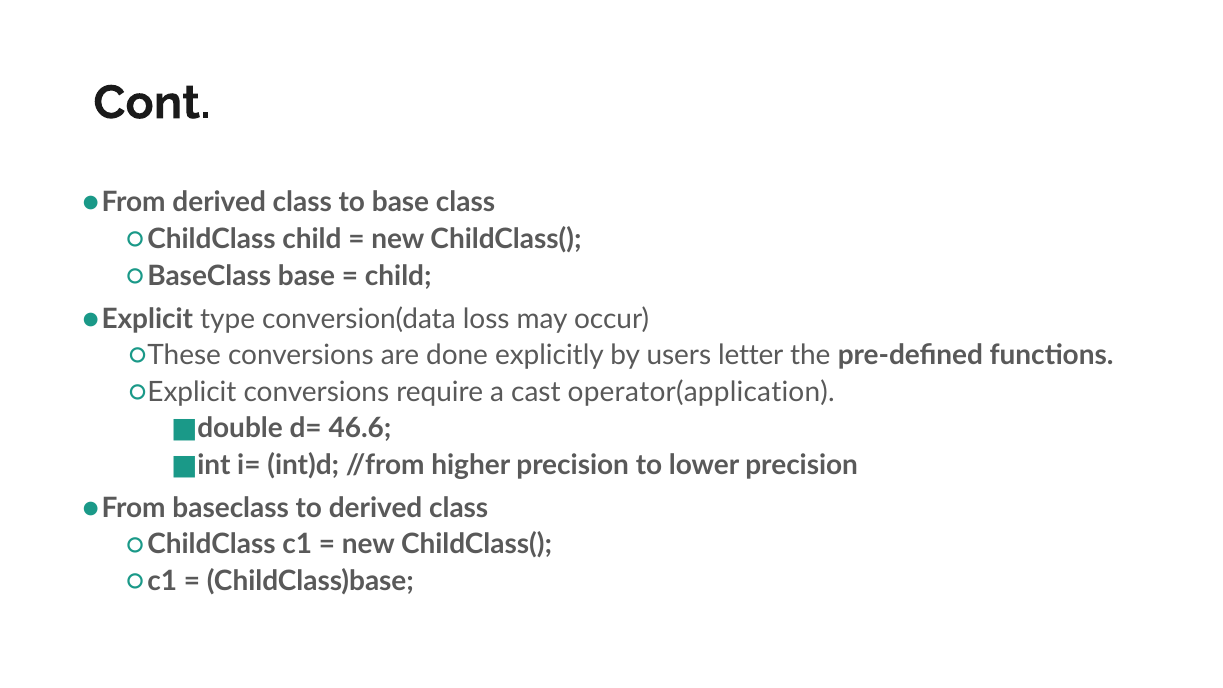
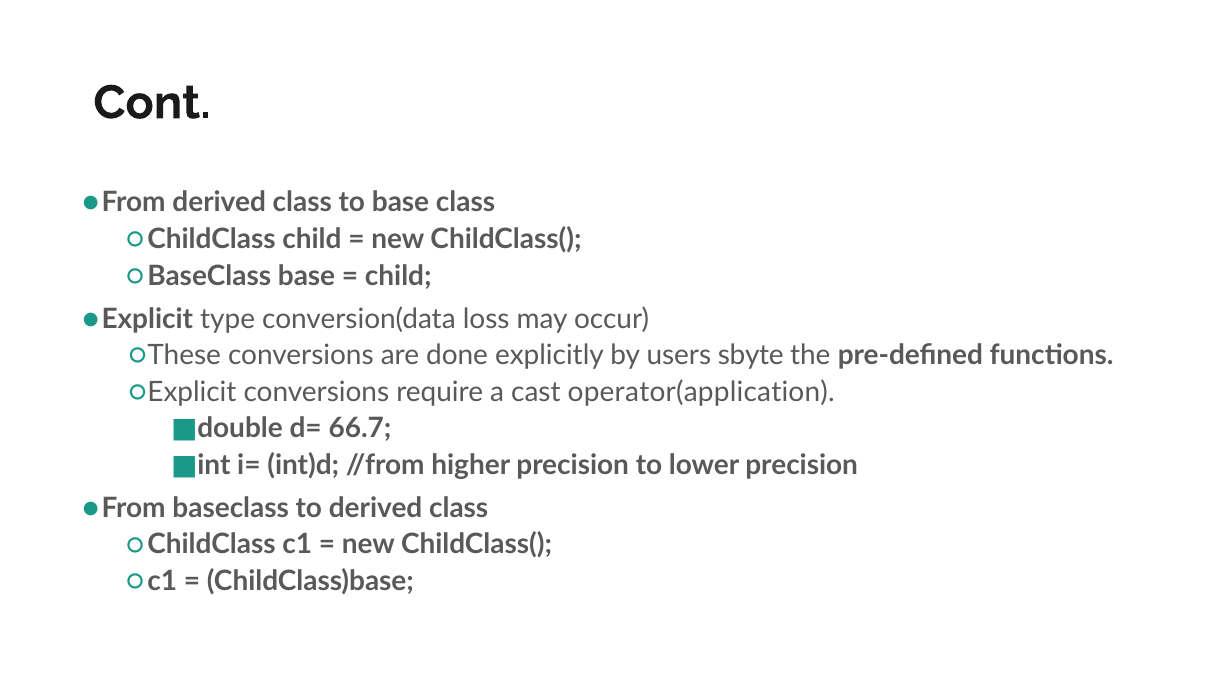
letter: letter -> sbyte
46.6: 46.6 -> 66.7
